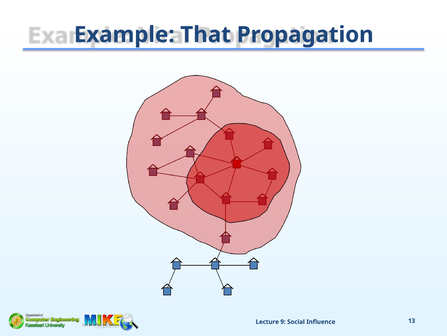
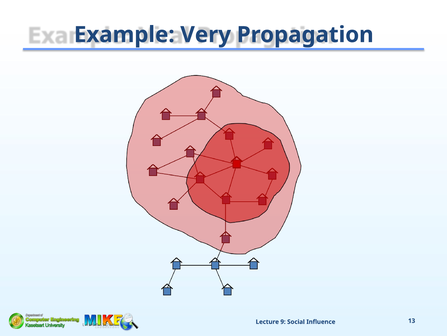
That: That -> Very
